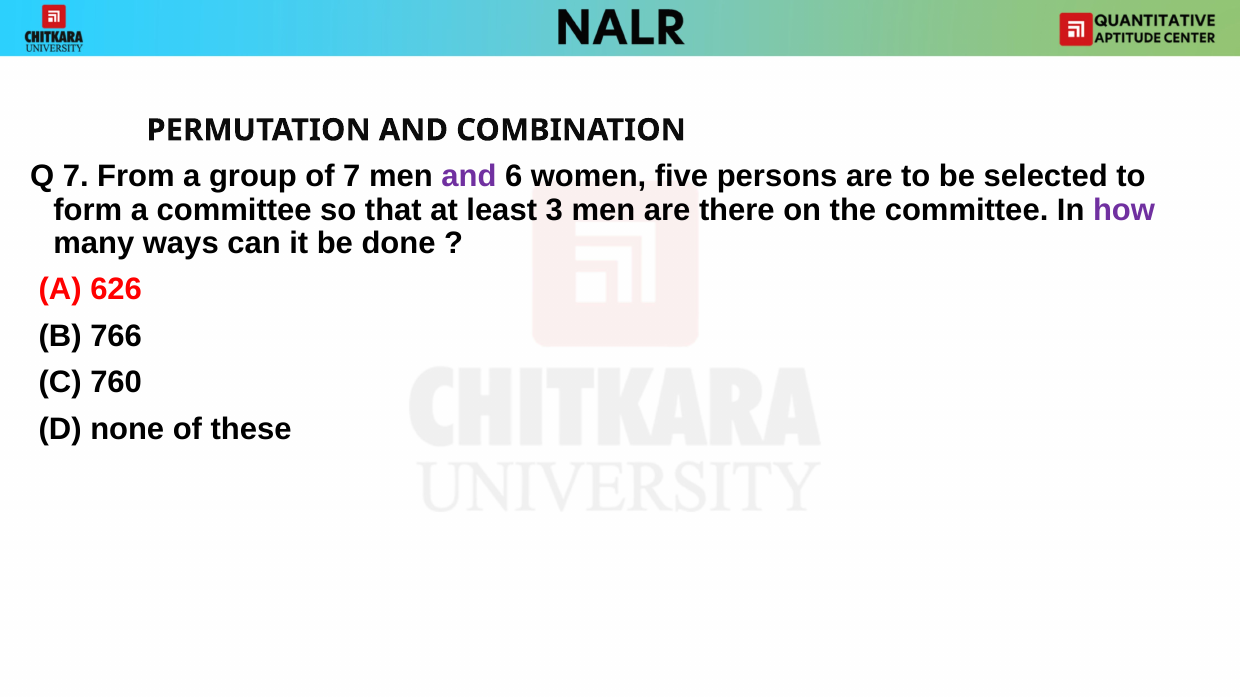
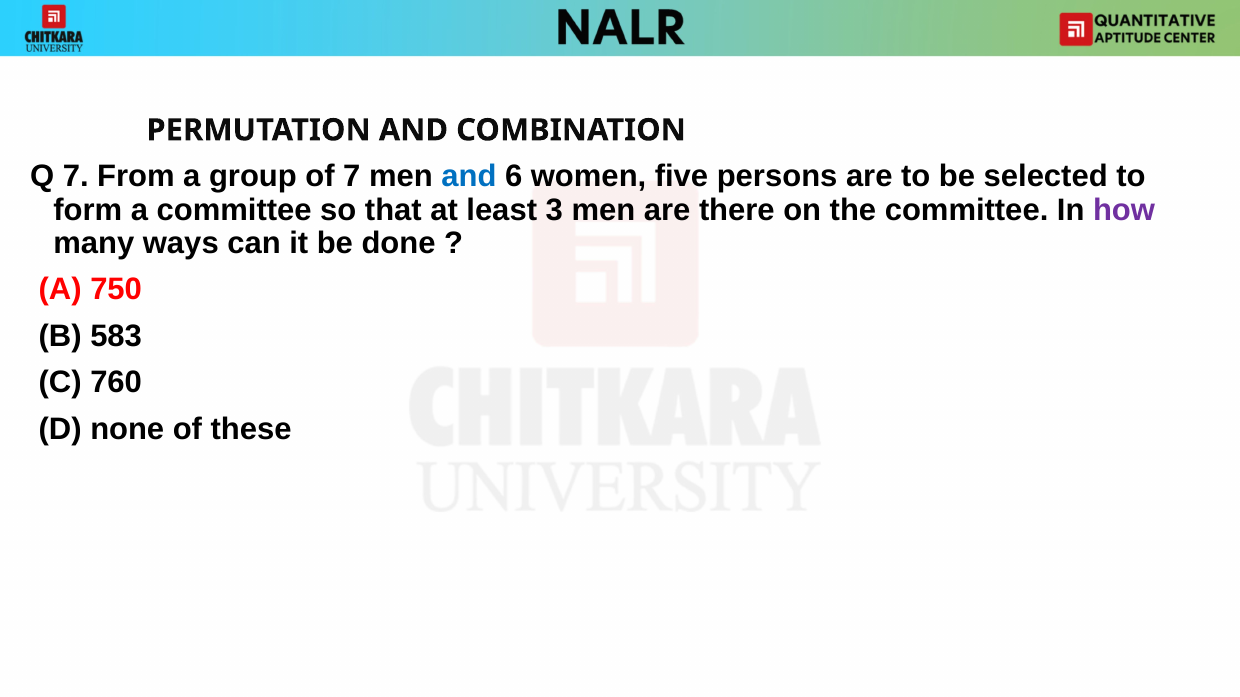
and at (469, 177) colour: purple -> blue
626: 626 -> 750
766: 766 -> 583
